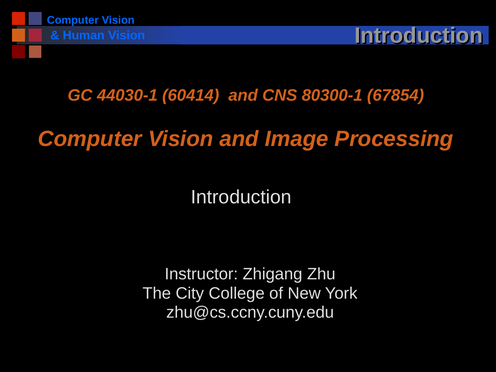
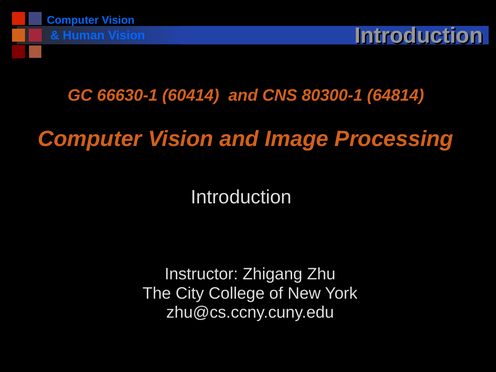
44030-1: 44030-1 -> 66630-1
67854: 67854 -> 64814
